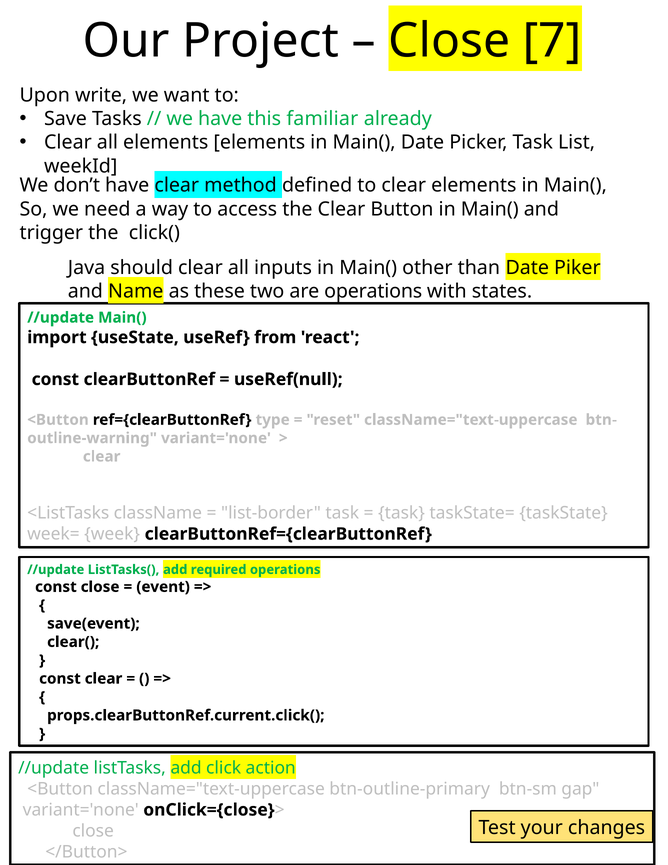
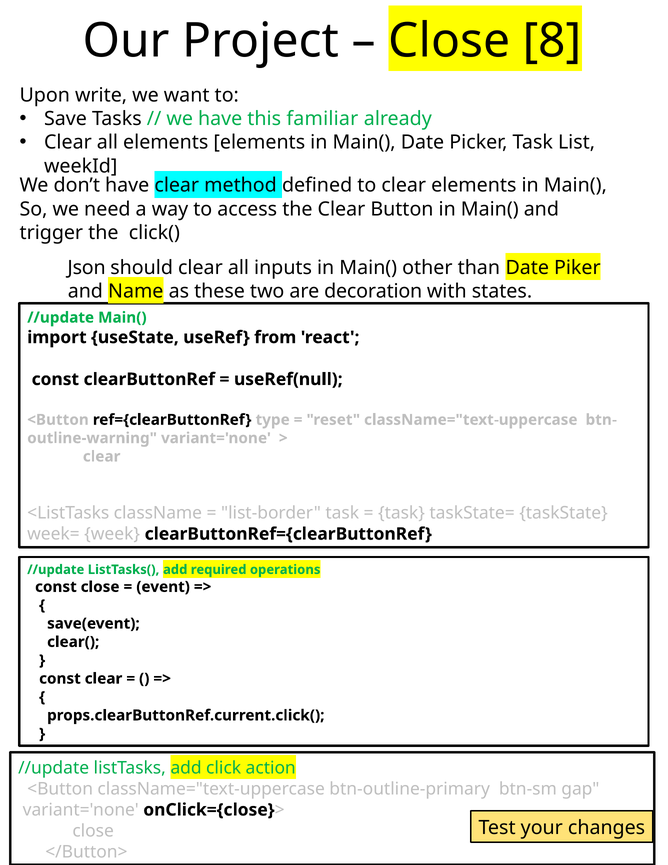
7: 7 -> 8
Java: Java -> Json
are operations: operations -> decoration
